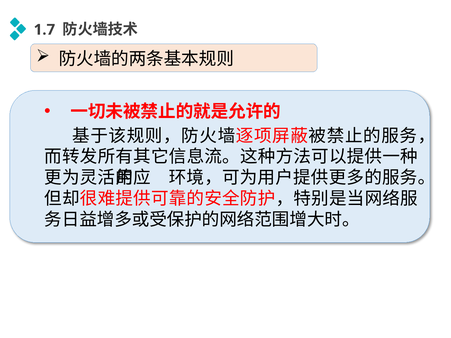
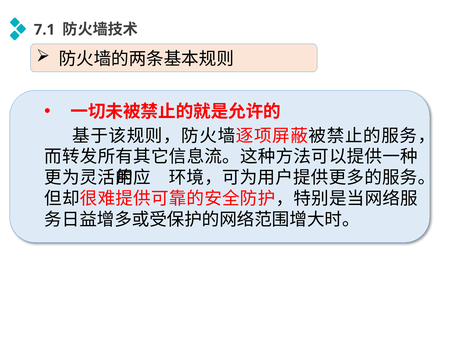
1.7: 1.7 -> 7.1
